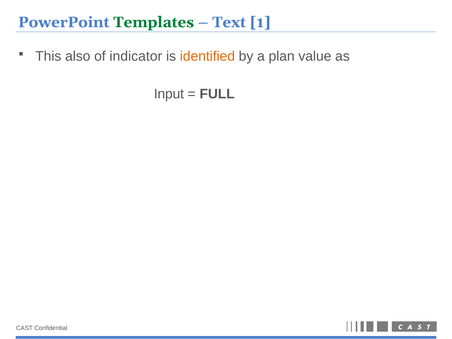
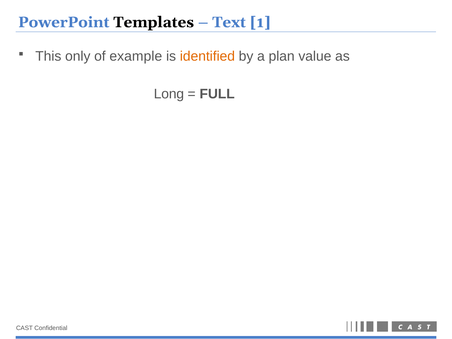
Templates colour: green -> black
also: also -> only
indicator: indicator -> example
Input: Input -> Long
